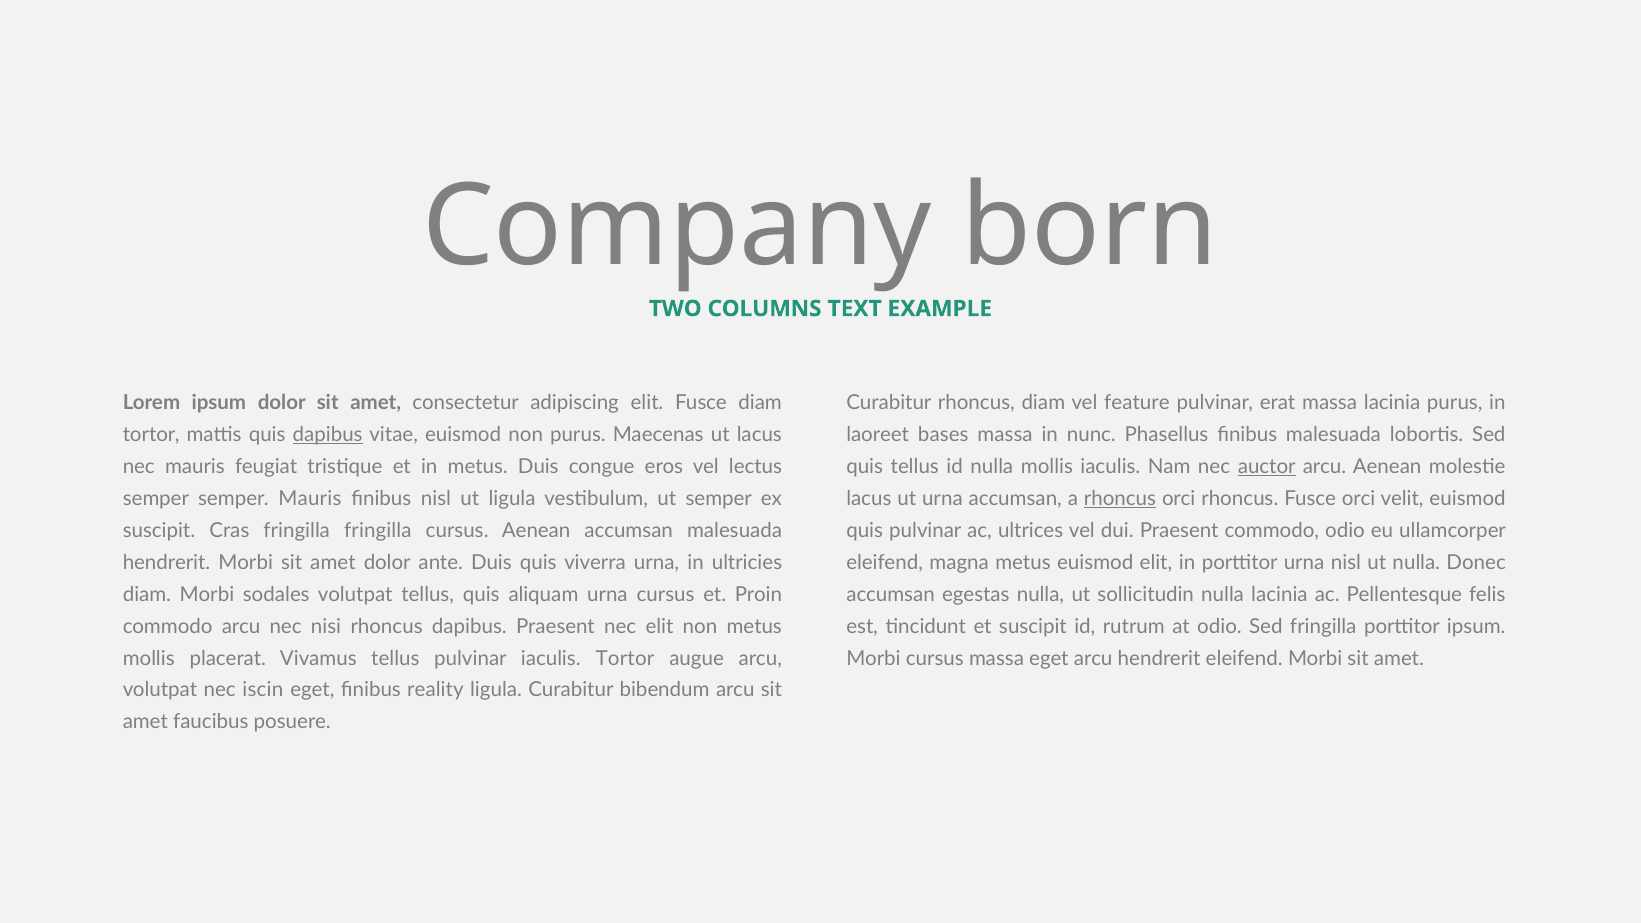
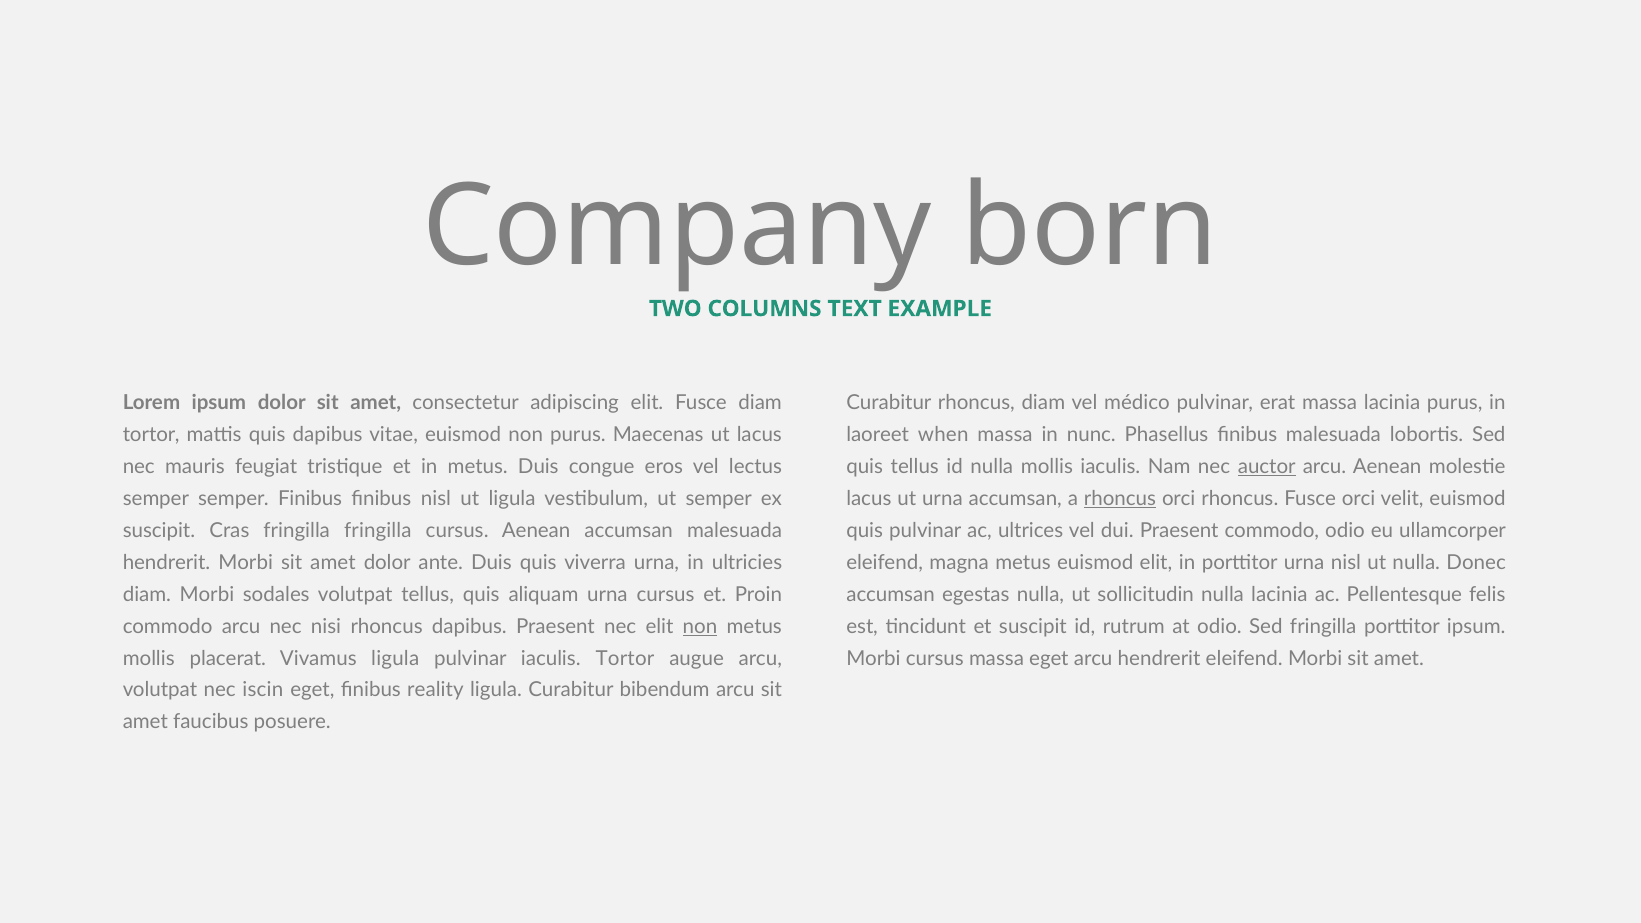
feature: feature -> médico
dapibus at (328, 435) underline: present -> none
bases: bases -> when
semper Mauris: Mauris -> Finibus
non at (700, 626) underline: none -> present
Vivamus tellus: tellus -> ligula
